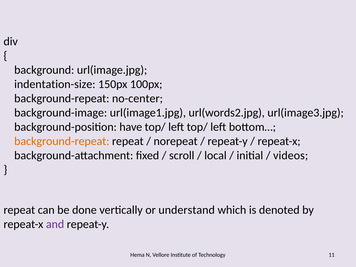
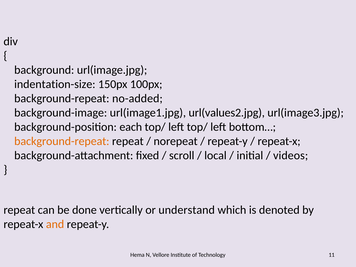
no-center: no-center -> no-added
url(words2.jpg: url(words2.jpg -> url(values2.jpg
have: have -> each
and colour: purple -> orange
